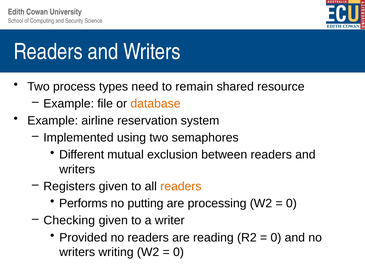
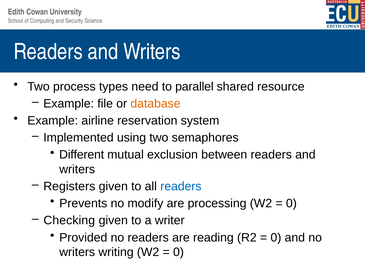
remain: remain -> parallel
readers at (181, 186) colour: orange -> blue
Performs: Performs -> Prevents
putting: putting -> modify
